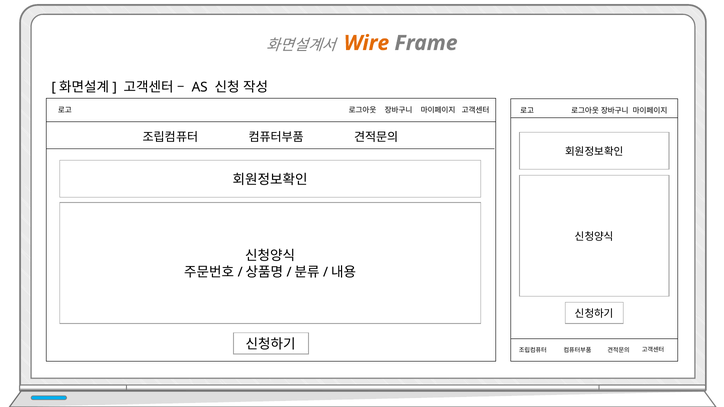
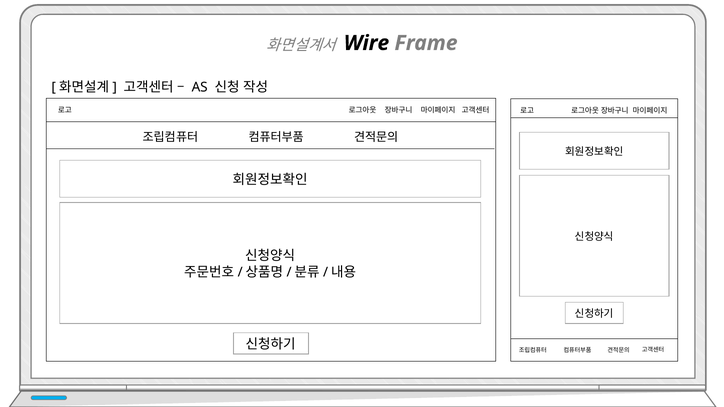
Wire colour: orange -> black
